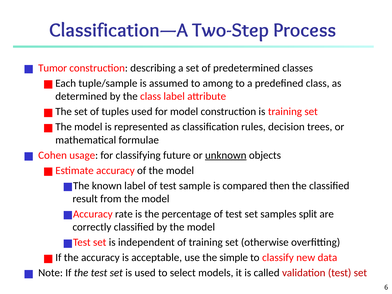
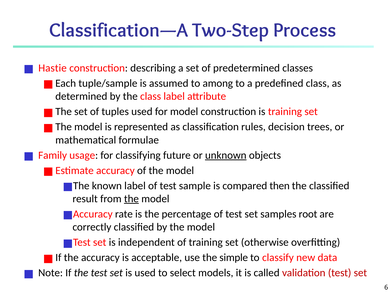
Tumor: Tumor -> Hastie
Cohen: Cohen -> Family
the at (131, 199) underline: none -> present
split: split -> root
